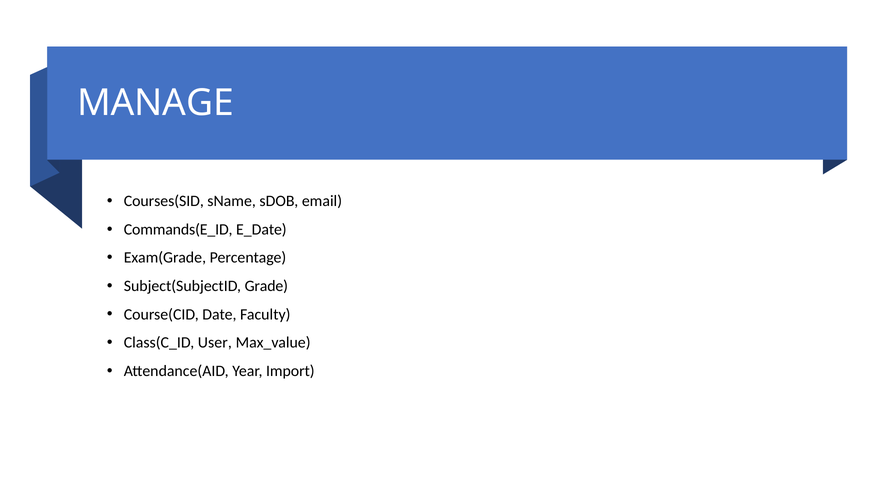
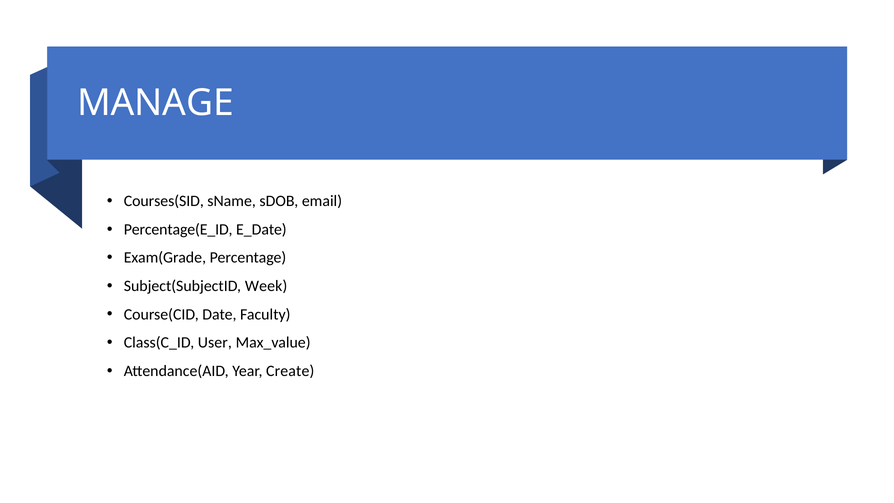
Commands(E_ID: Commands(E_ID -> Percentage(E_ID
Grade: Grade -> Week
Import: Import -> Create
